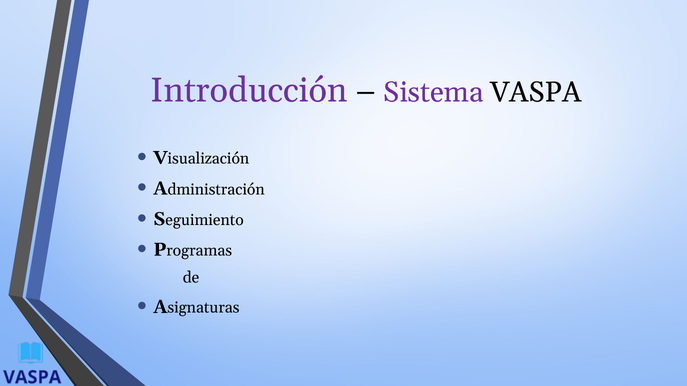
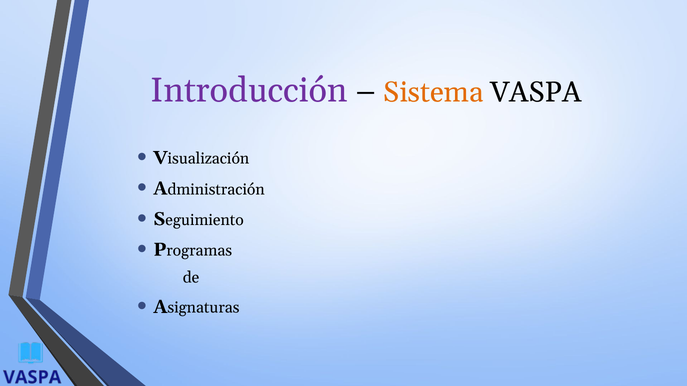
Sistema colour: purple -> orange
